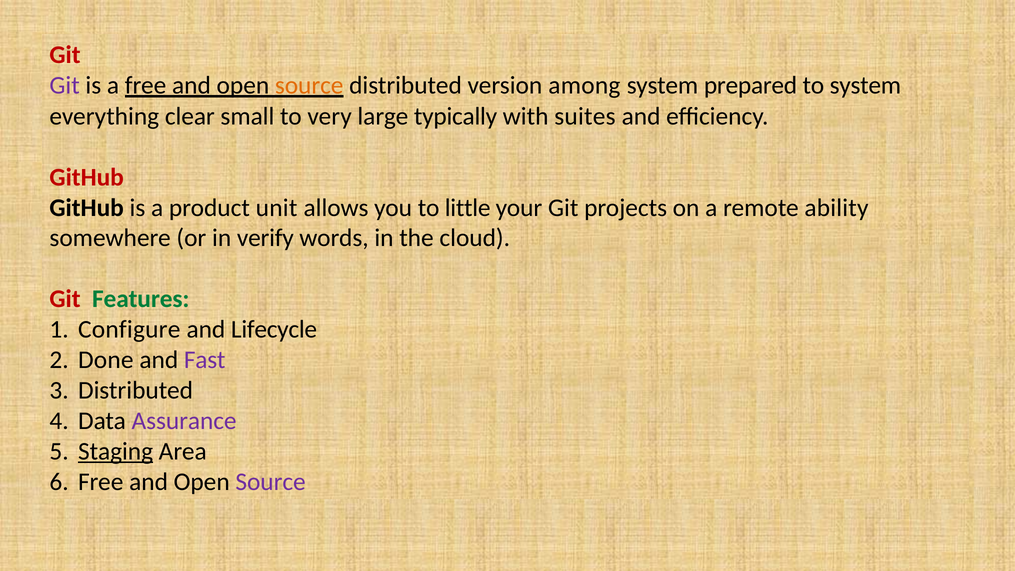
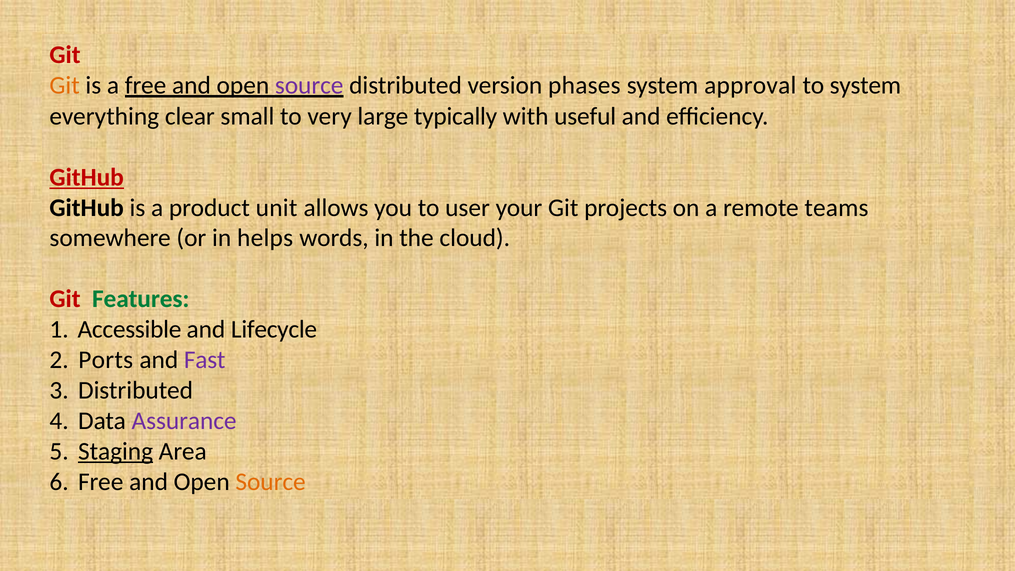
Git at (65, 85) colour: purple -> orange
source at (309, 85) colour: orange -> purple
among: among -> phases
prepared: prepared -> approval
suites: suites -> useful
GitHub at (87, 177) underline: none -> present
little: little -> user
ability: ability -> teams
verify: verify -> helps
Configure: Configure -> Accessible
Done: Done -> Ports
Source at (271, 482) colour: purple -> orange
